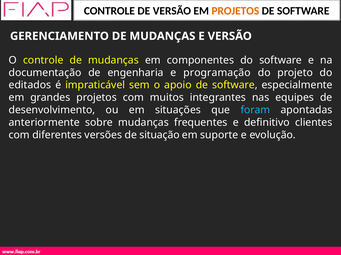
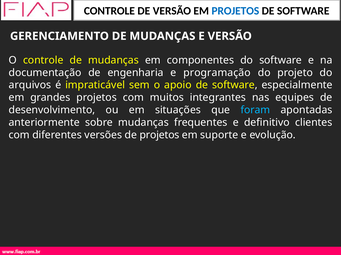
PROJETOS at (235, 11) colour: orange -> blue
editados: editados -> arquivos
de situação: situação -> projetos
